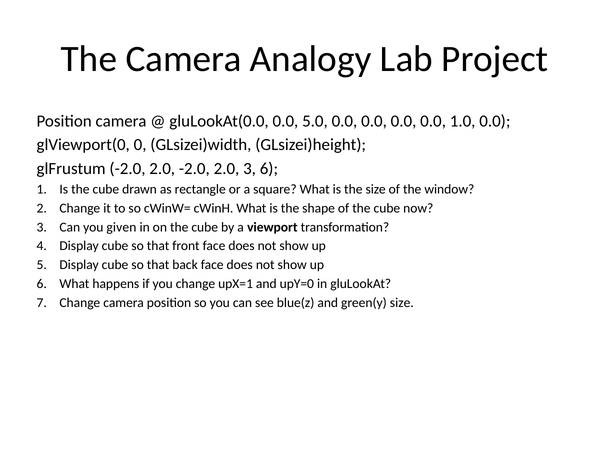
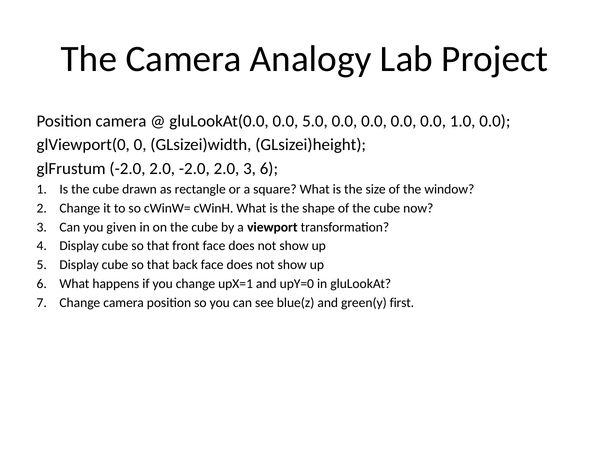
green(y size: size -> first
